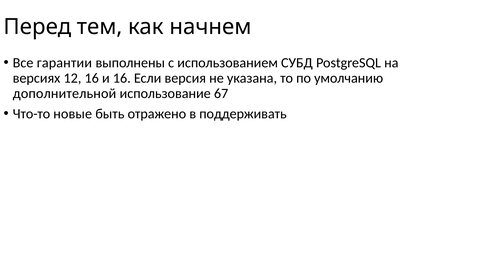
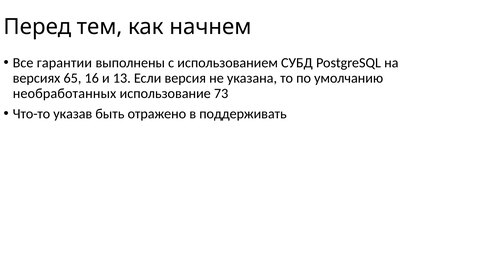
12: 12 -> 65
и 16: 16 -> 13
дополнительной: дополнительной -> необработанных
67: 67 -> 73
новые: новые -> указав
